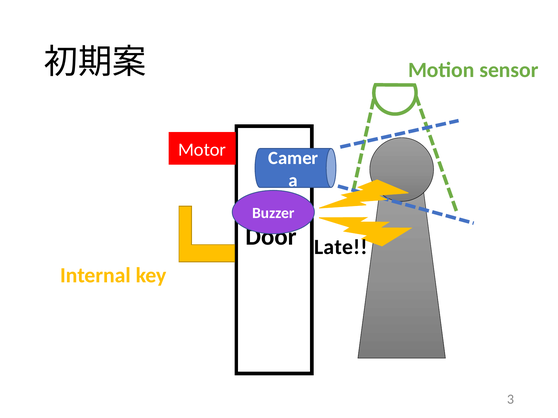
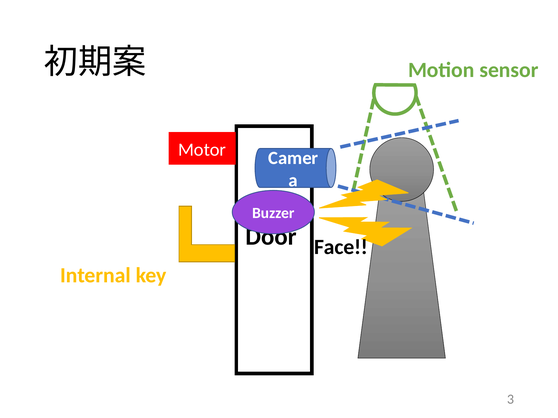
Late: Late -> Face
